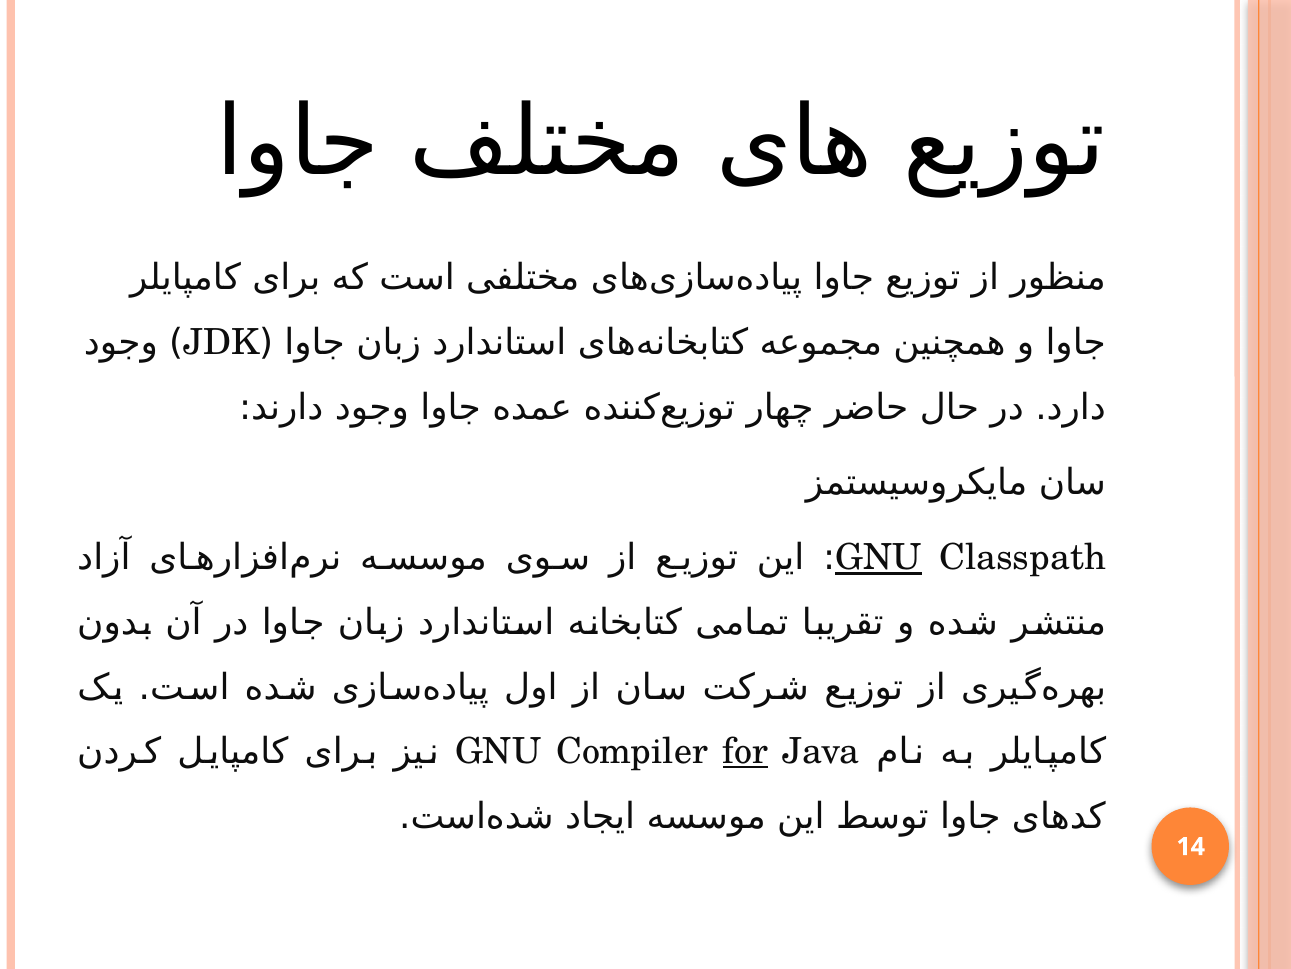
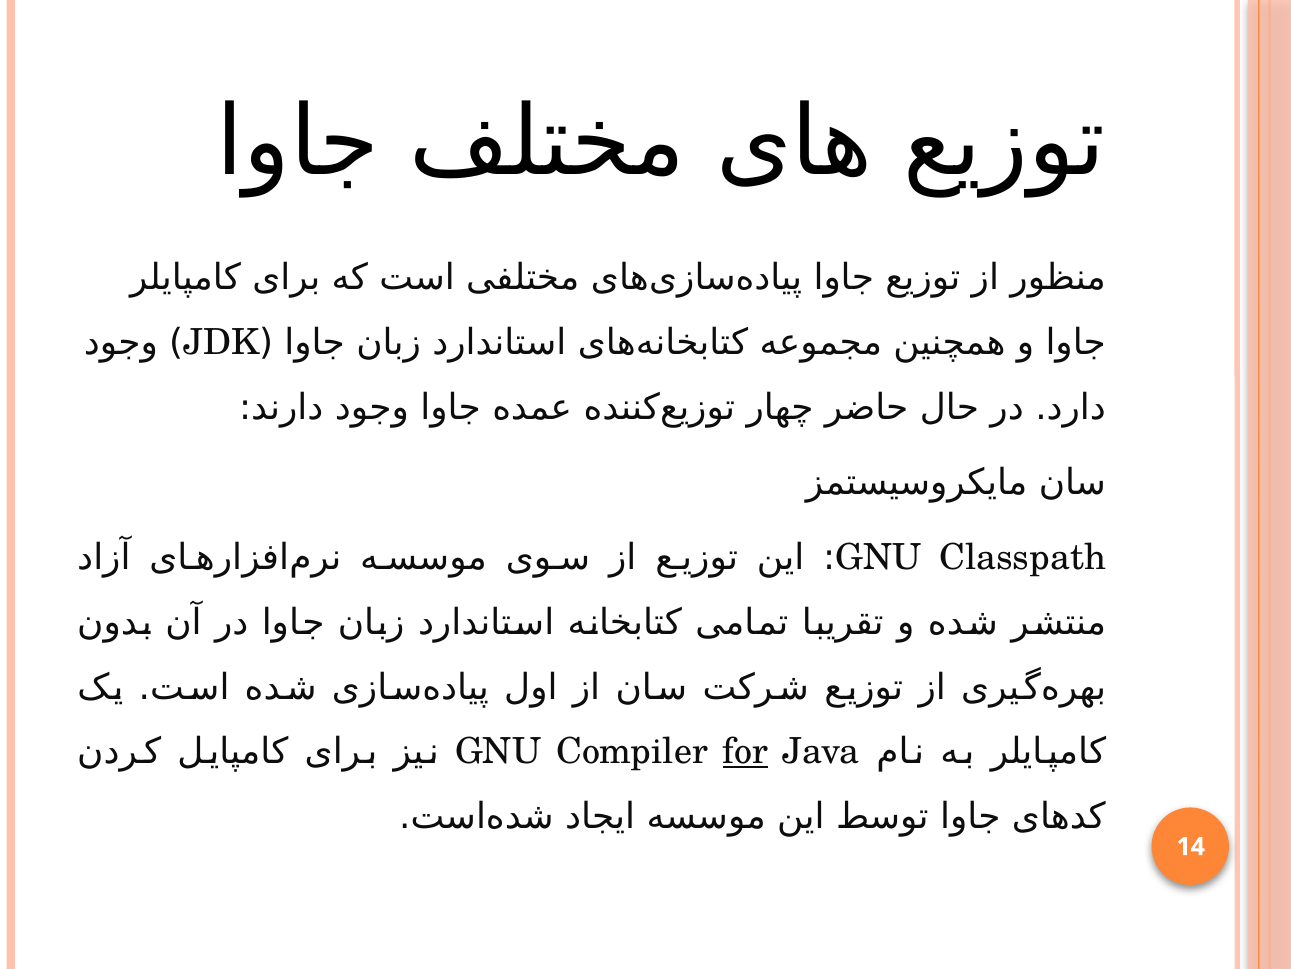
GNU at (878, 558) underline: present -> none
